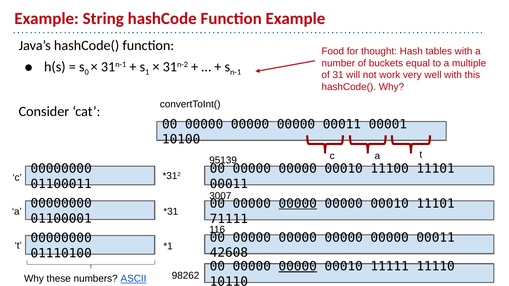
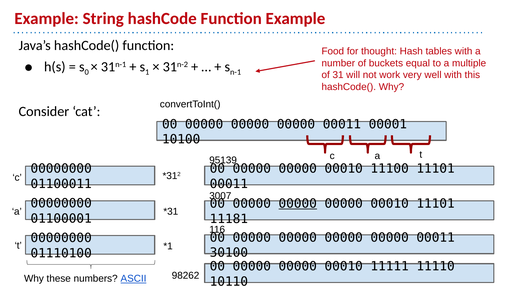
71111: 71111 -> 11181
42608: 42608 -> 30100
00000 at (298, 267) underline: present -> none
